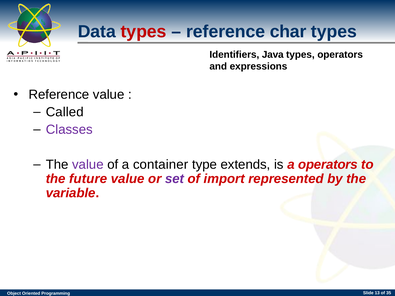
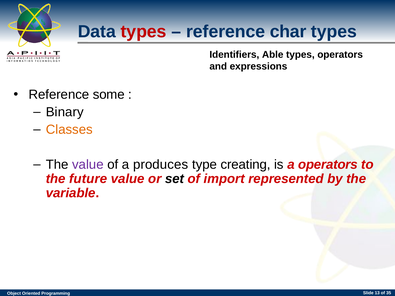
Java: Java -> Able
Reference value: value -> some
Called: Called -> Binary
Classes colour: purple -> orange
container: container -> produces
extends: extends -> creating
set colour: purple -> black
